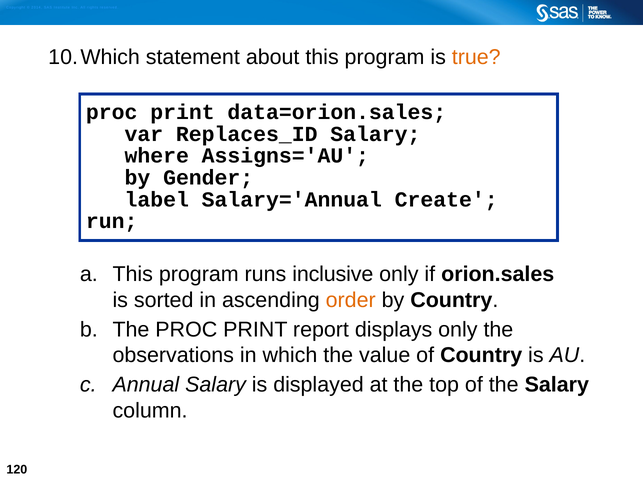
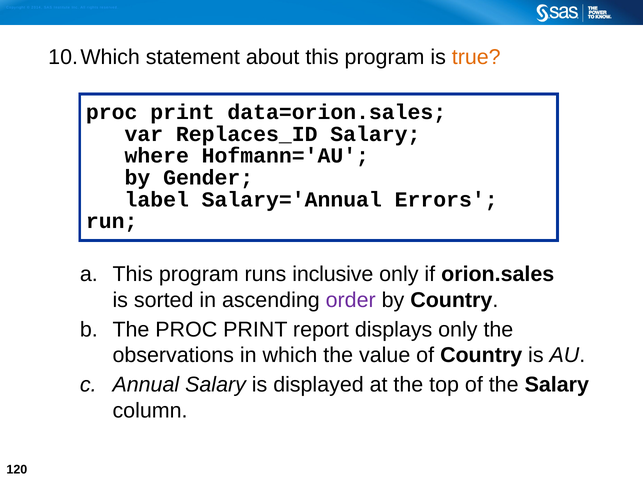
Assigns='AU: Assigns='AU -> Hofmann='AU
Create: Create -> Errors
order colour: orange -> purple
